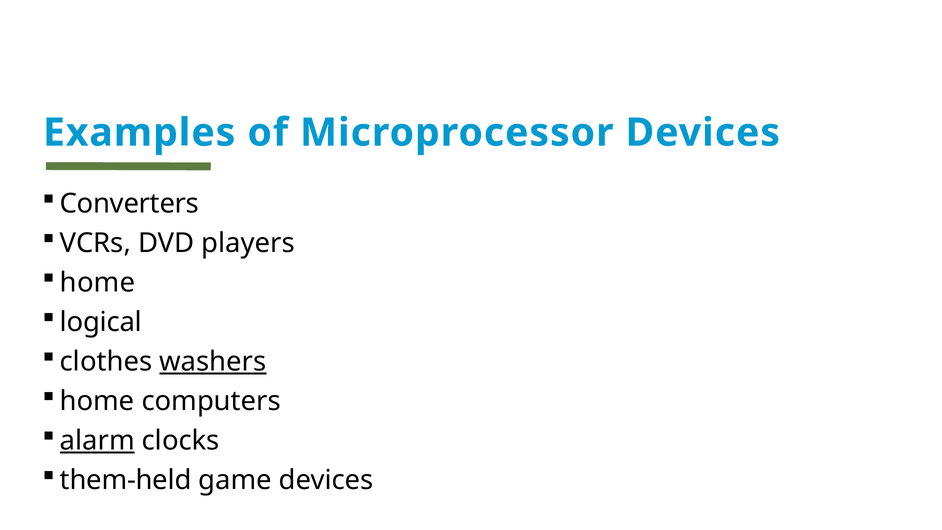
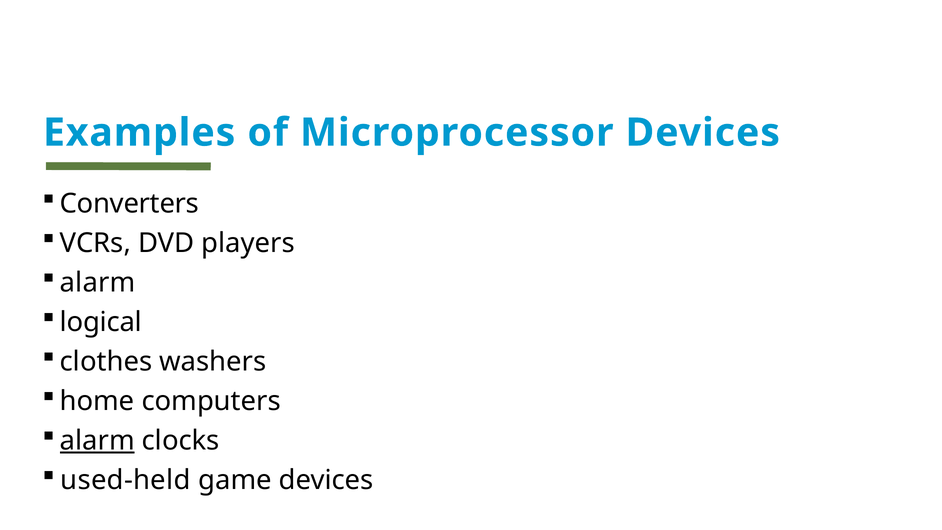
home at (98, 283): home -> alarm
washers underline: present -> none
them-held: them-held -> used-held
